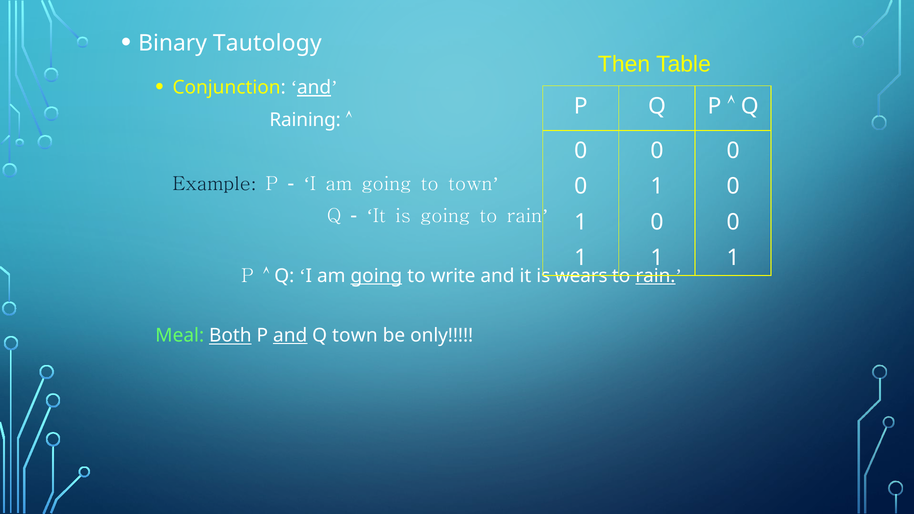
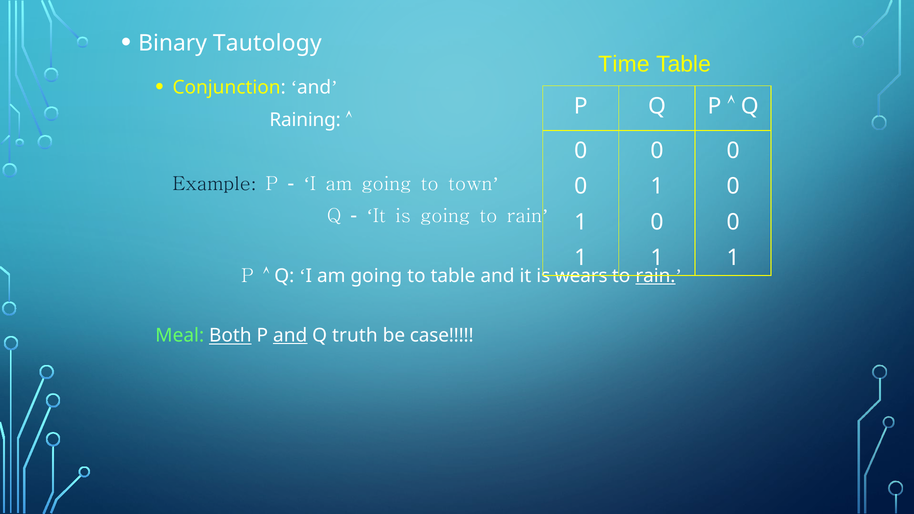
Then: Then -> Time
and at (314, 88) underline: present -> none
going at (376, 276) underline: present -> none
to write: write -> table
Q town: town -> truth
only: only -> case
